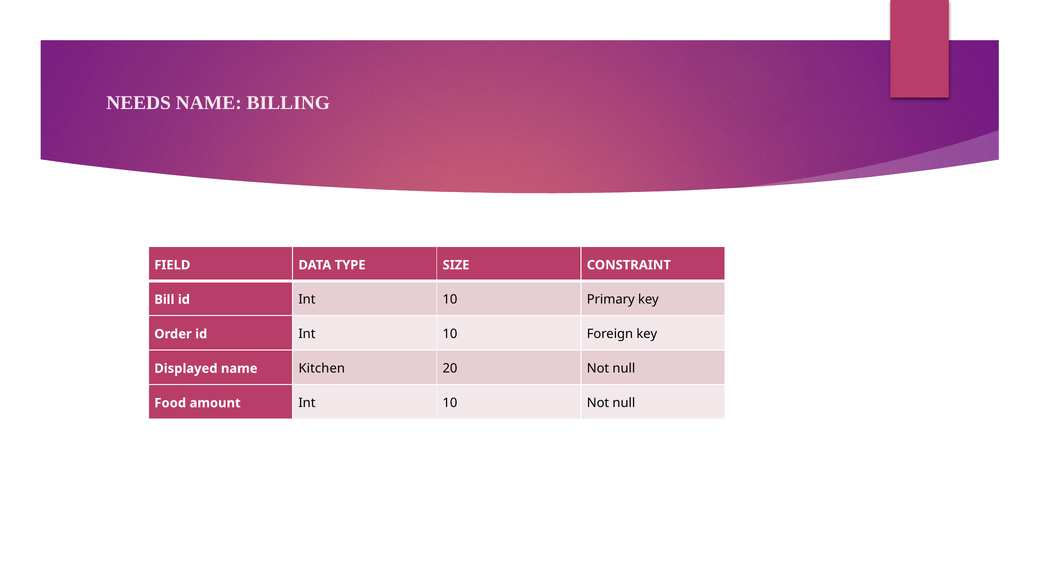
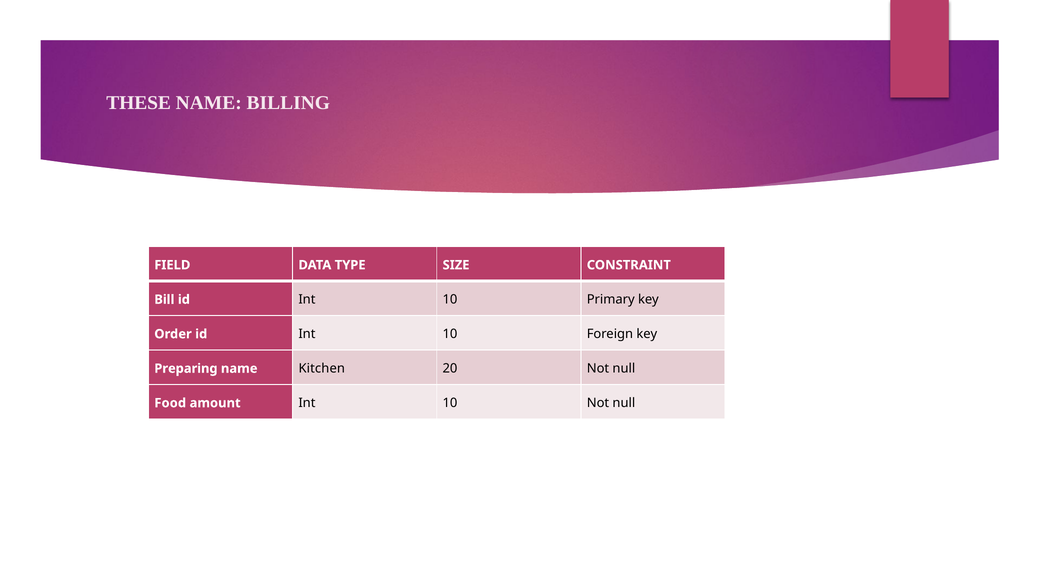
NEEDS: NEEDS -> THESE
Displayed: Displayed -> Preparing
